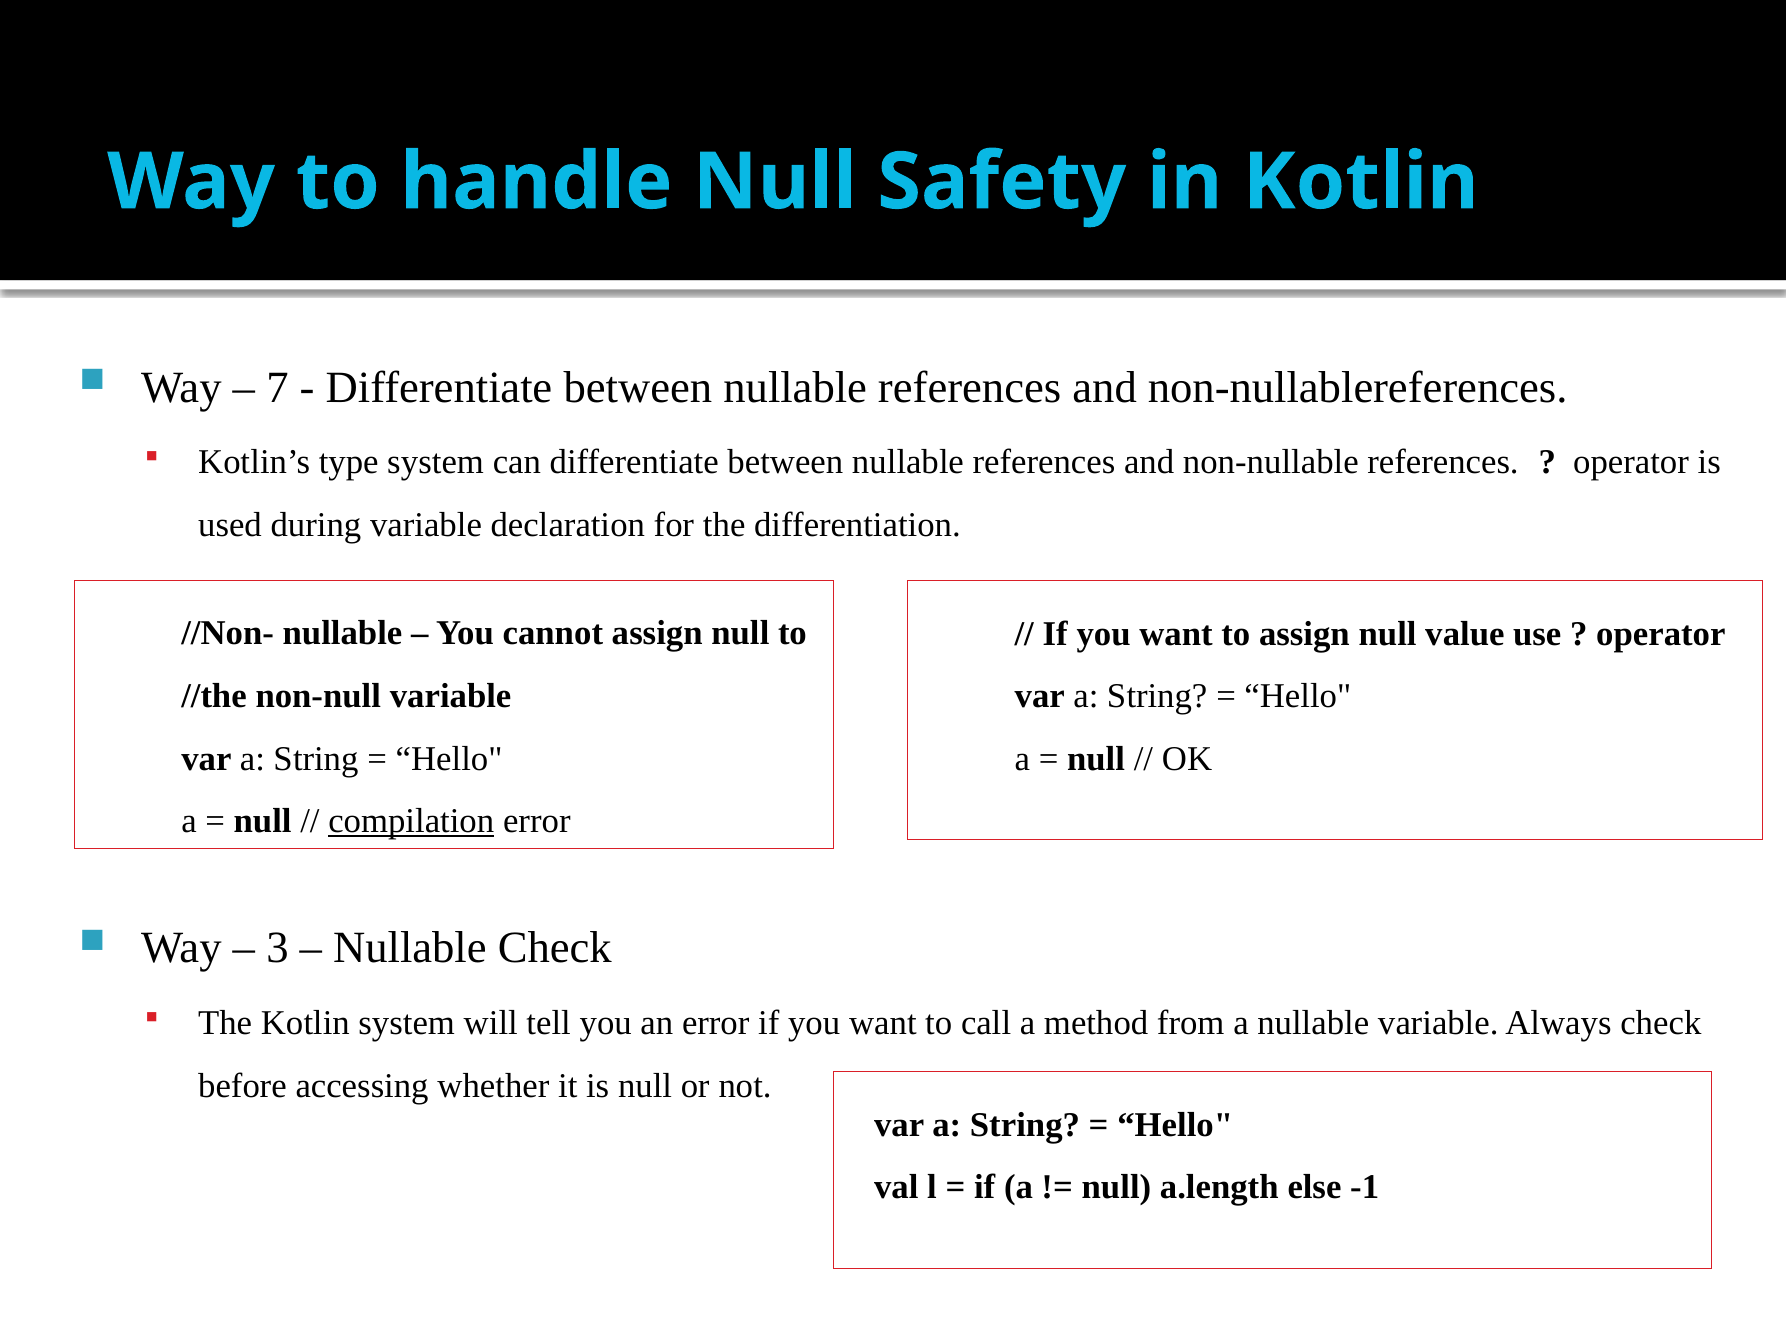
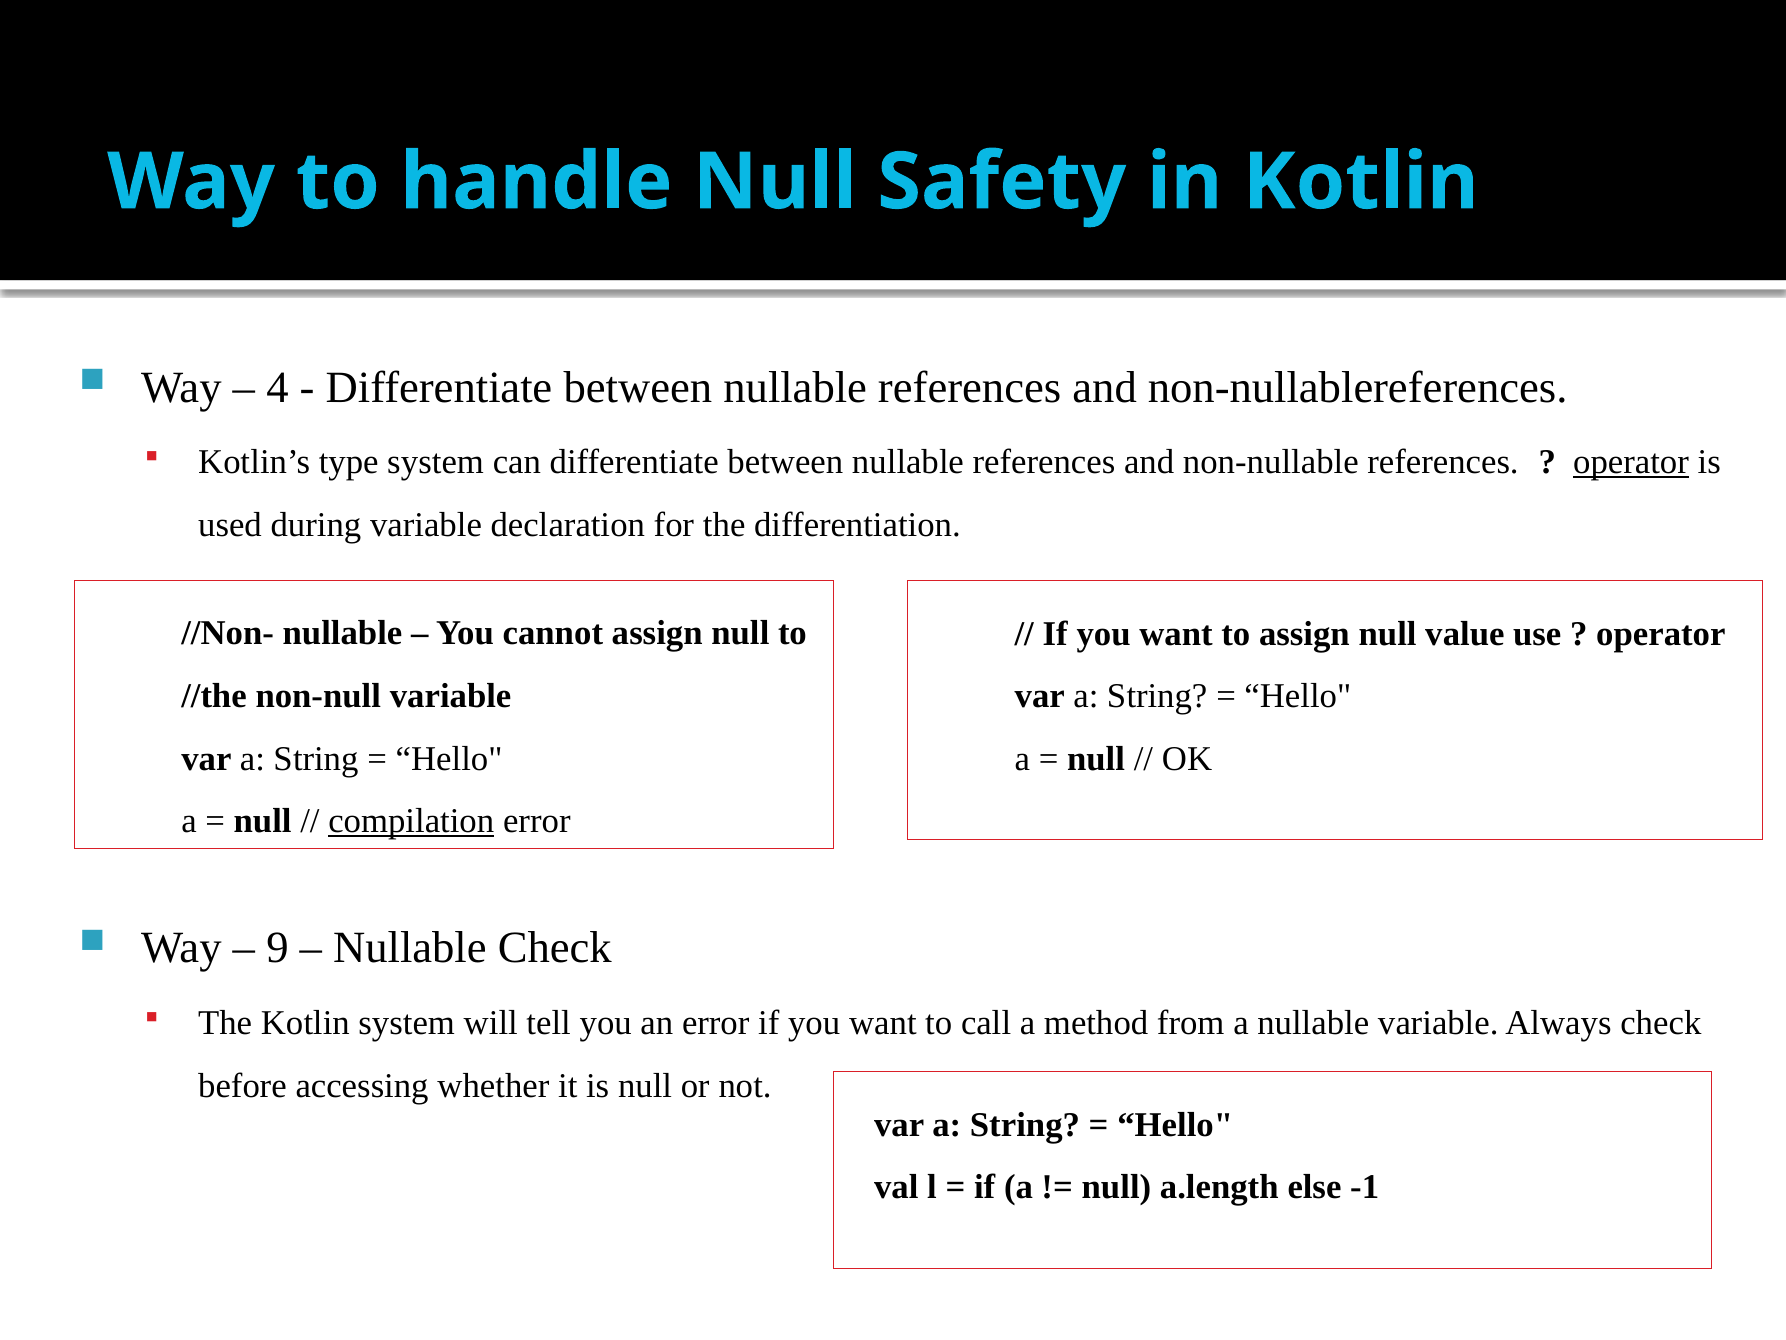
7: 7 -> 4
operator at (1631, 462) underline: none -> present
3: 3 -> 9
